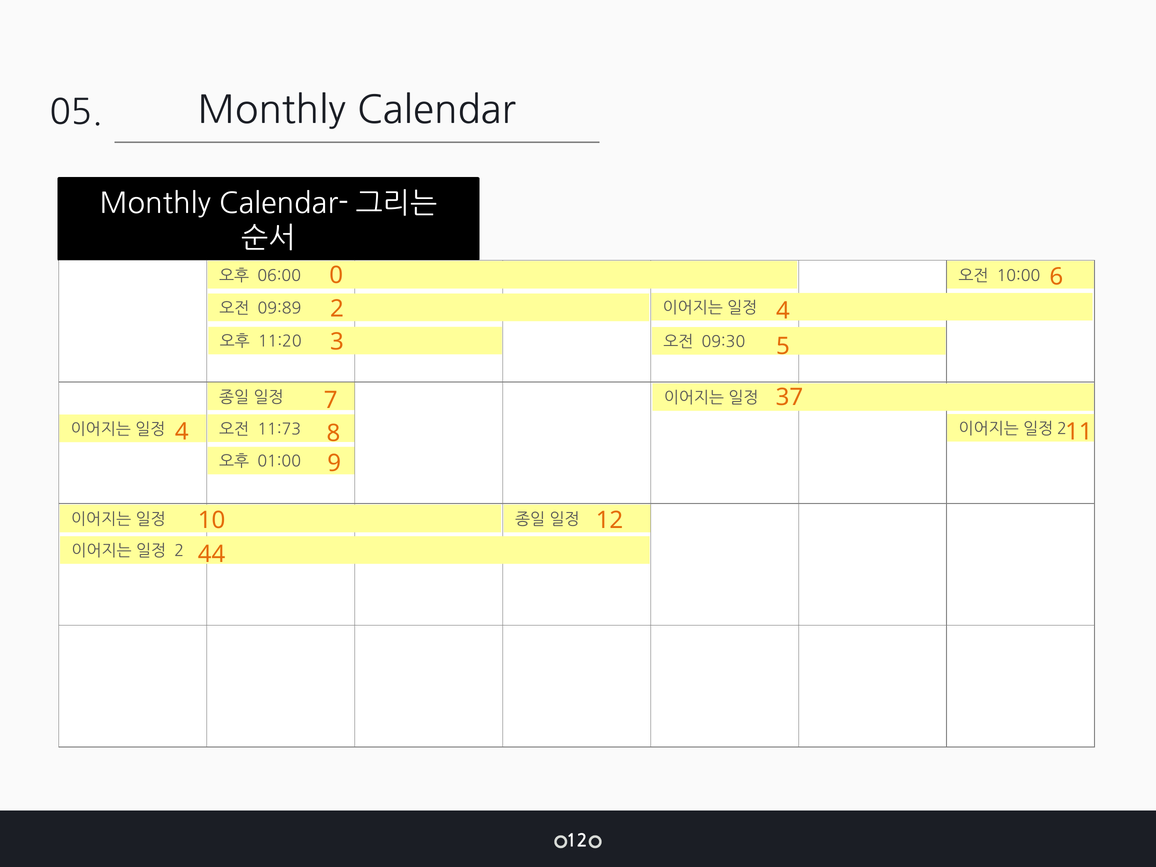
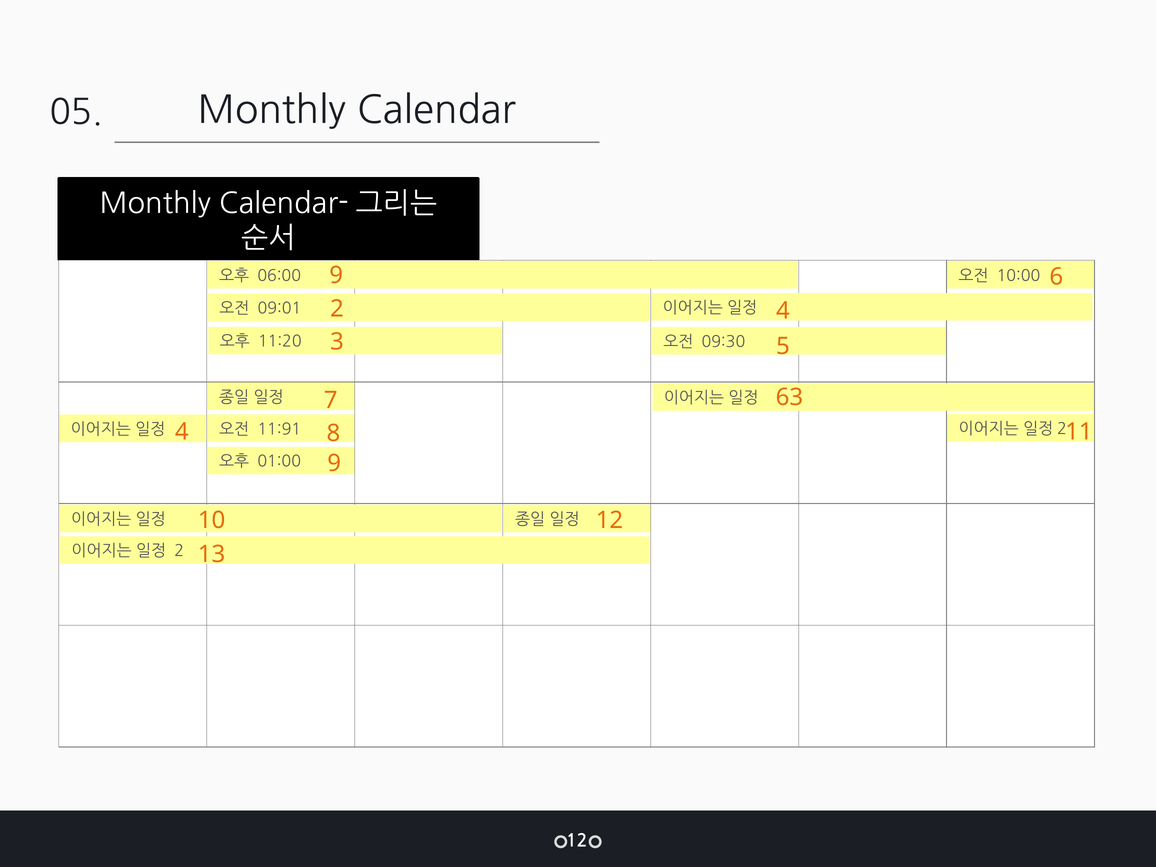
06:00 0: 0 -> 9
09:89: 09:89 -> 09:01
37: 37 -> 63
11:73: 11:73 -> 11:91
44: 44 -> 13
